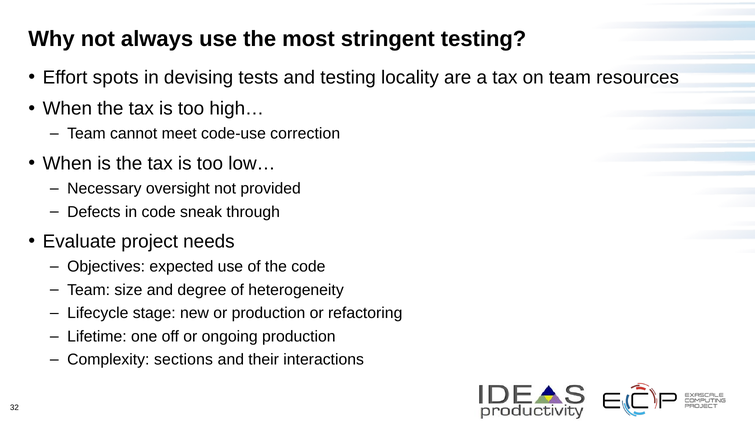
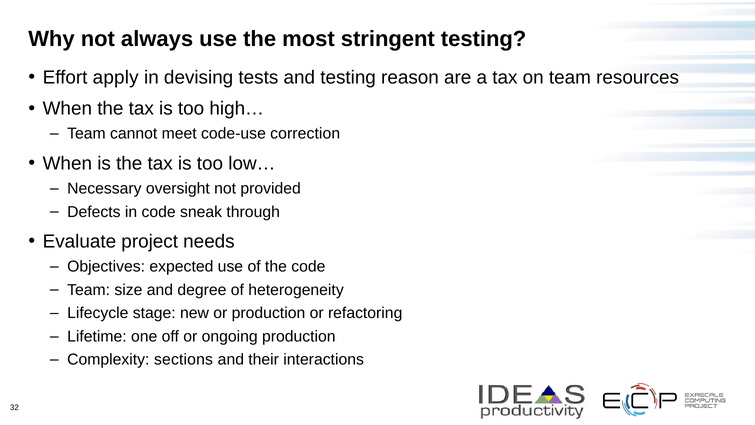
spots: spots -> apply
locality: locality -> reason
